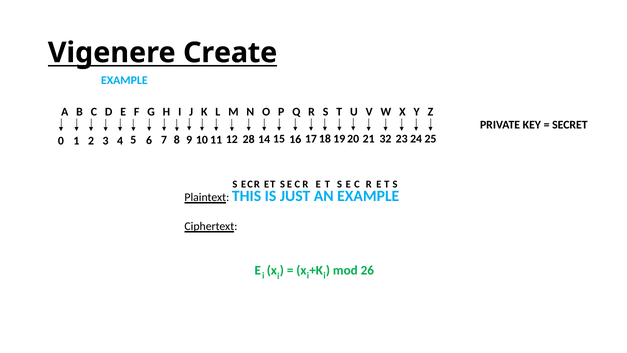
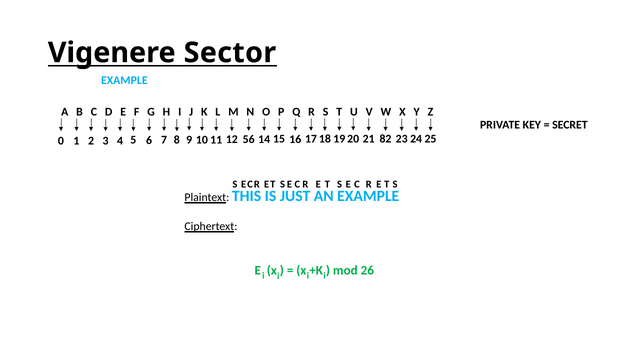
Create: Create -> Sector
28: 28 -> 56
32: 32 -> 82
